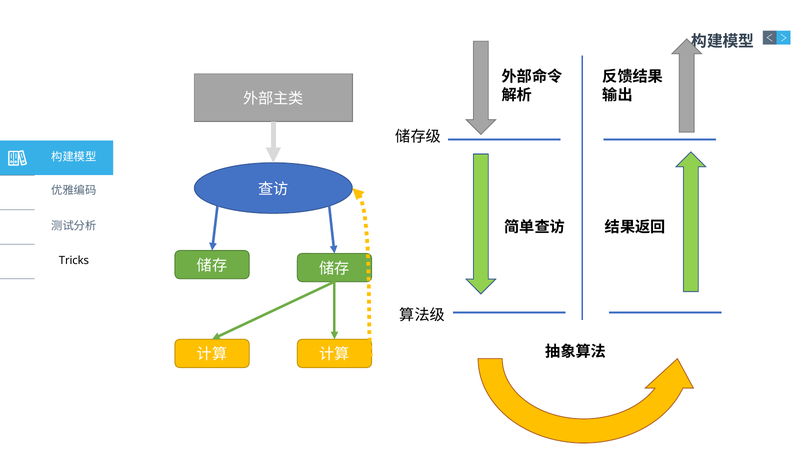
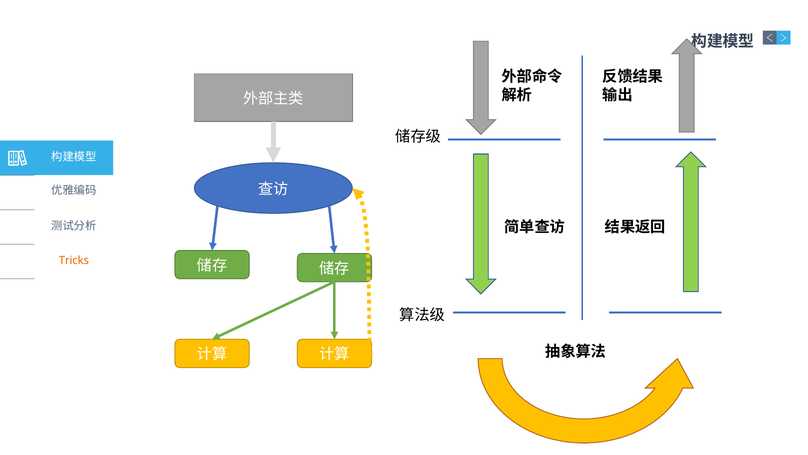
Tricks colour: black -> orange
